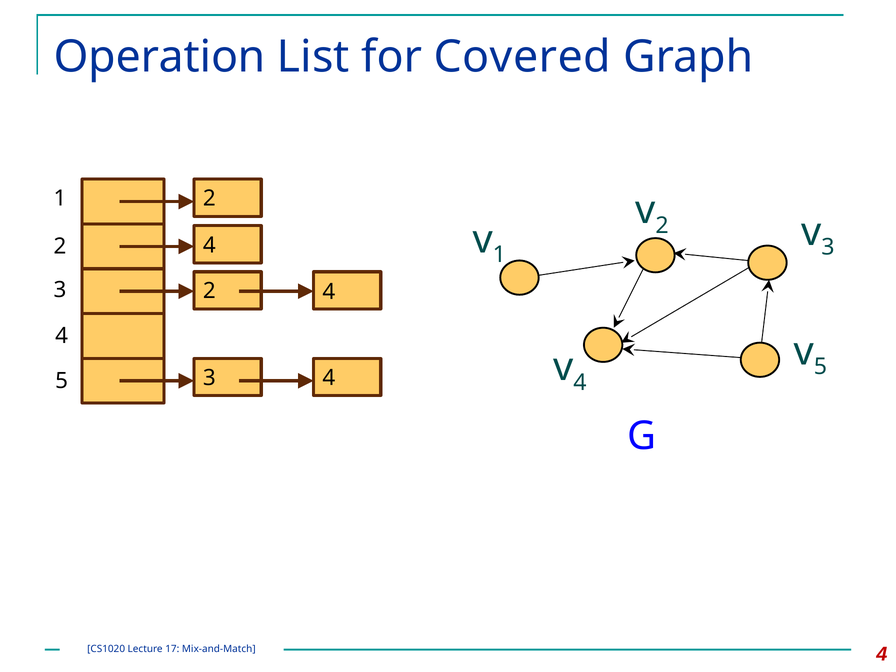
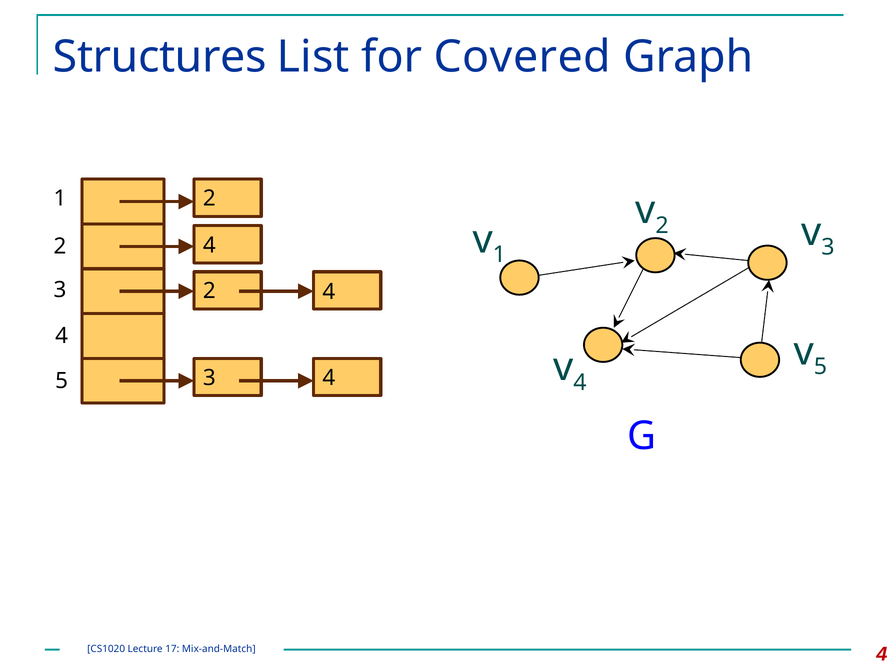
Operation: Operation -> Structures
